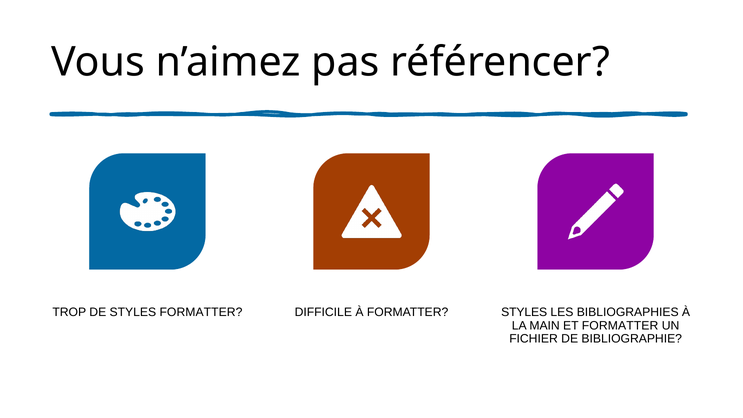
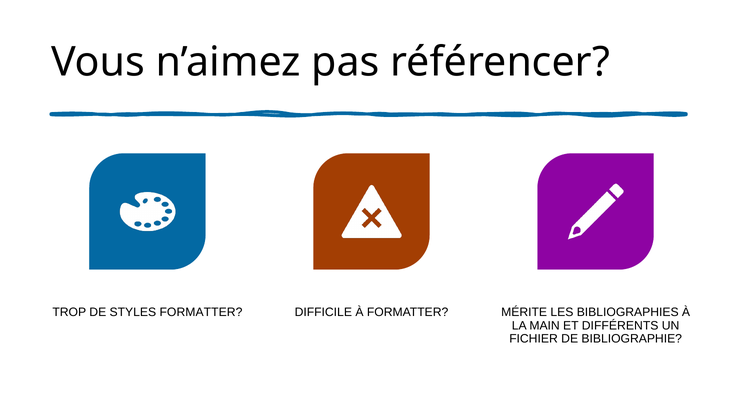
FORMATTER STYLES: STYLES -> MÉRITE
ET FORMATTER: FORMATTER -> DIFFÉRENTS
